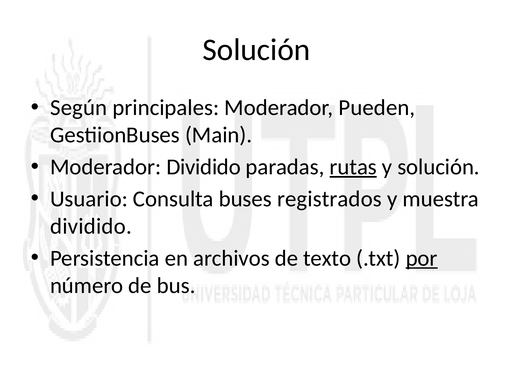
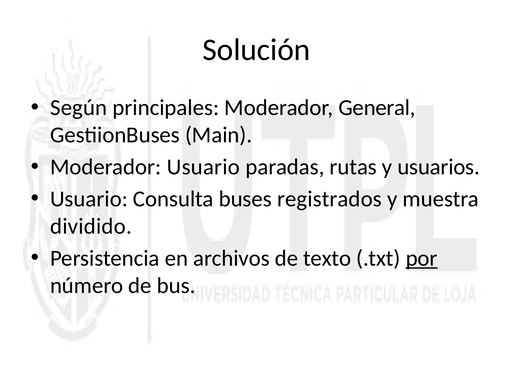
Pueden: Pueden -> General
Moderador Dividido: Dividido -> Usuario
rutas underline: present -> none
y solución: solución -> usuarios
